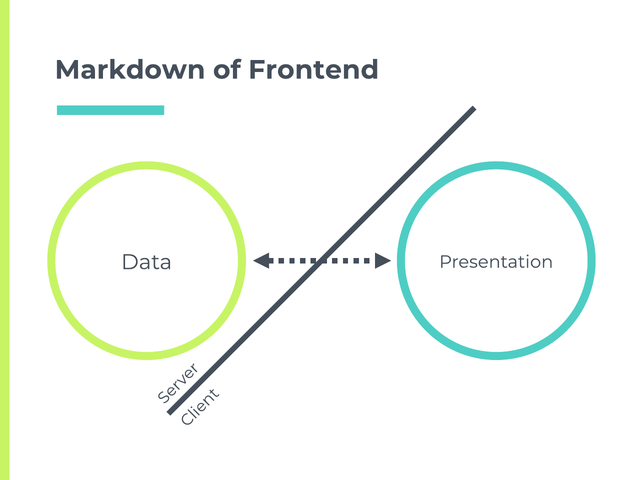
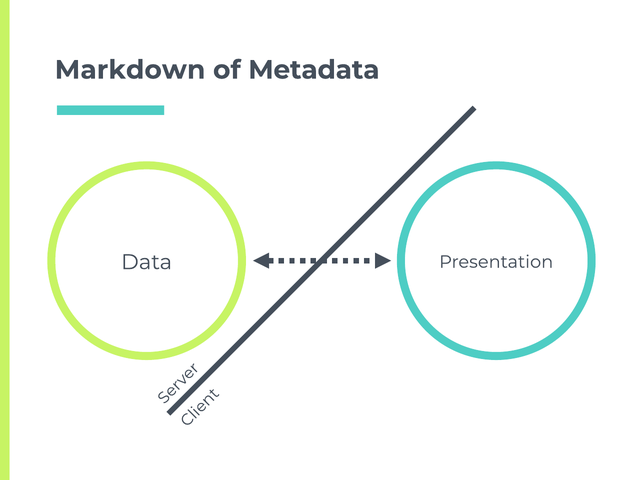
Frontend: Frontend -> Metadata
